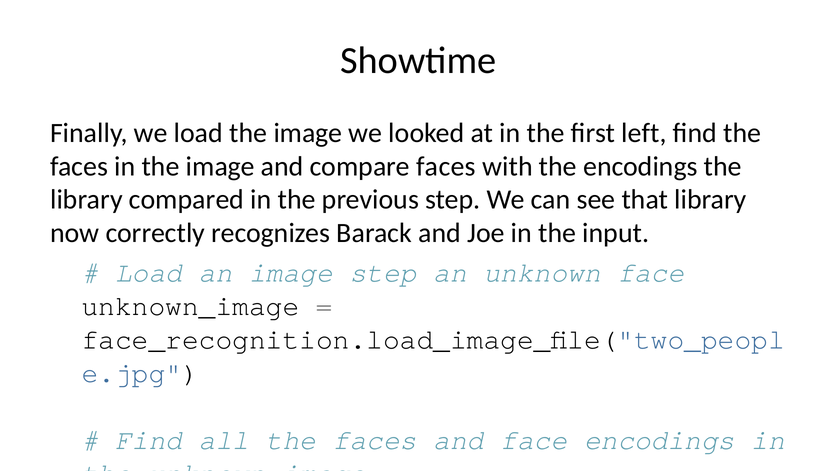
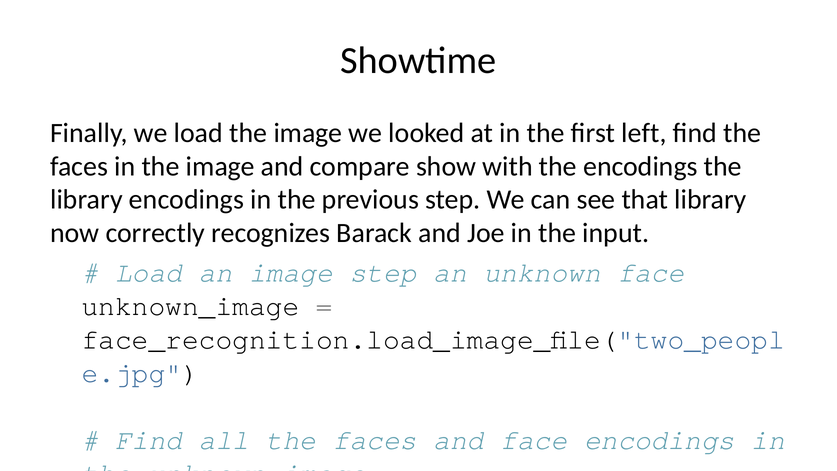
compare faces: faces -> show
library compared: compared -> encodings
